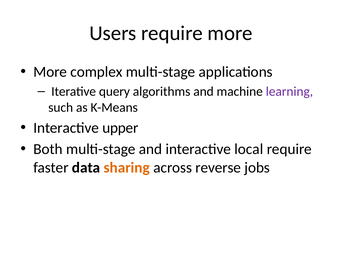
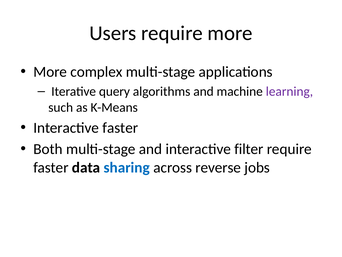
Interactive upper: upper -> faster
local: local -> filter
sharing colour: orange -> blue
